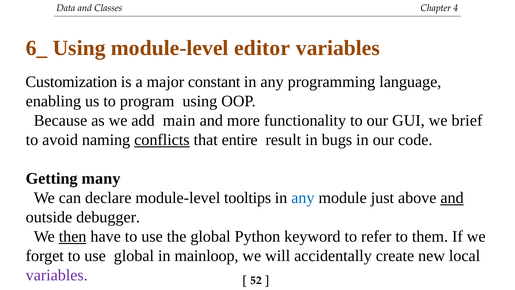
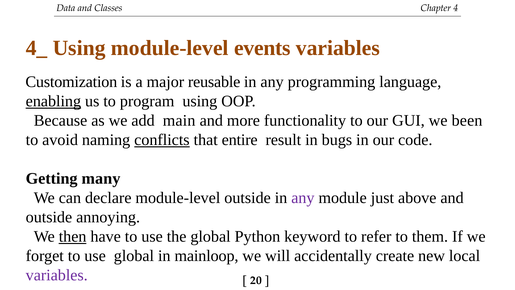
6_: 6_ -> 4_
editor: editor -> events
constant: constant -> reusable
enabling underline: none -> present
brief: brief -> been
module-level tooltips: tooltips -> outside
any at (303, 198) colour: blue -> purple
and at (452, 198) underline: present -> none
debugger: debugger -> annoying
52: 52 -> 20
